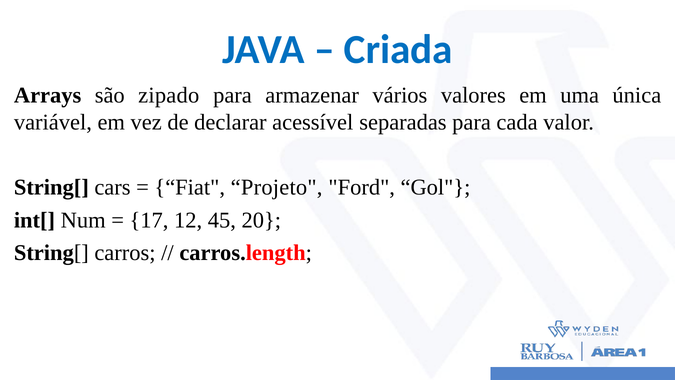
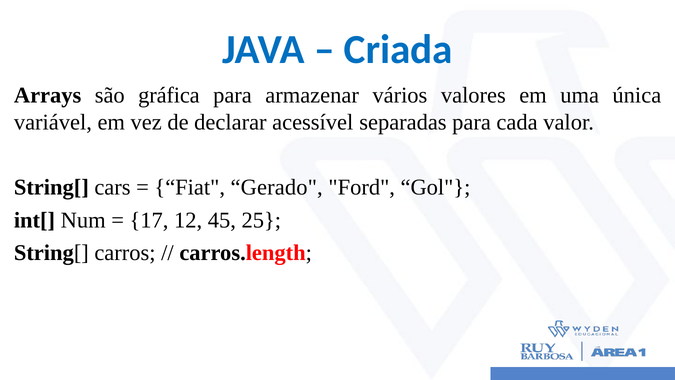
zipado: zipado -> gráfica
Projeto: Projeto -> Gerado
20: 20 -> 25
